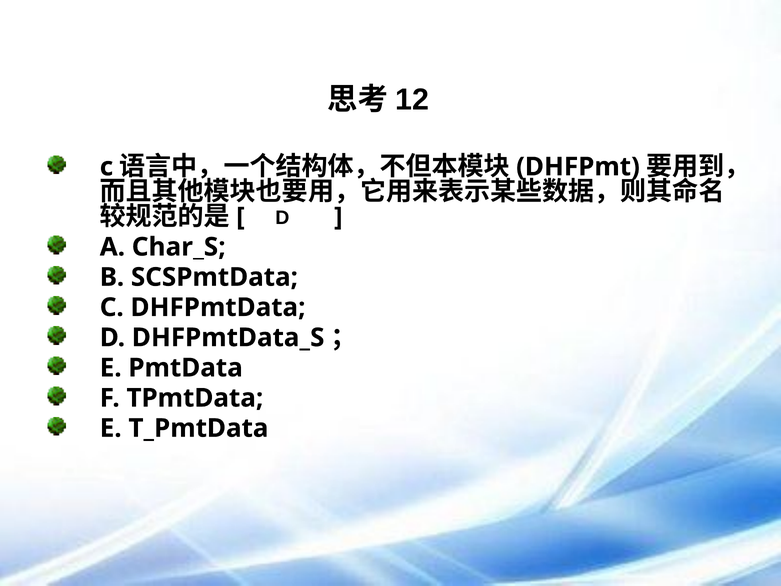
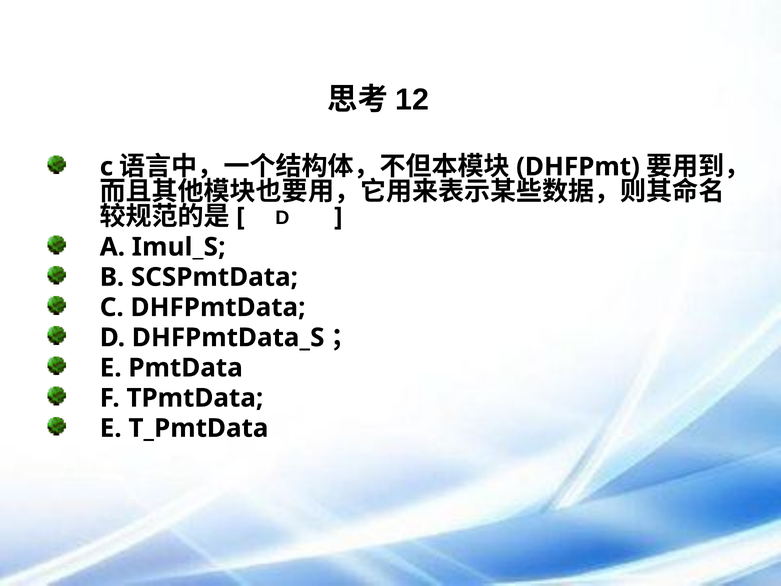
Char_S: Char_S -> Imul_S
